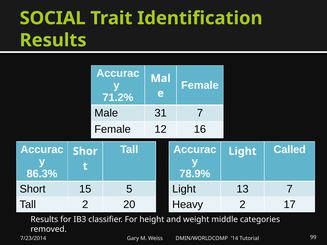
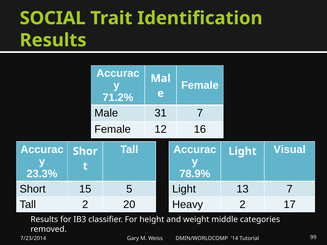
Called: Called -> Visual
86.3%: 86.3% -> 23.3%
